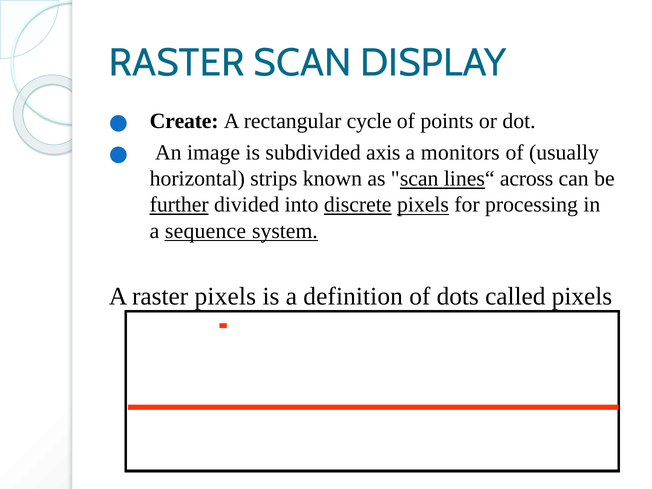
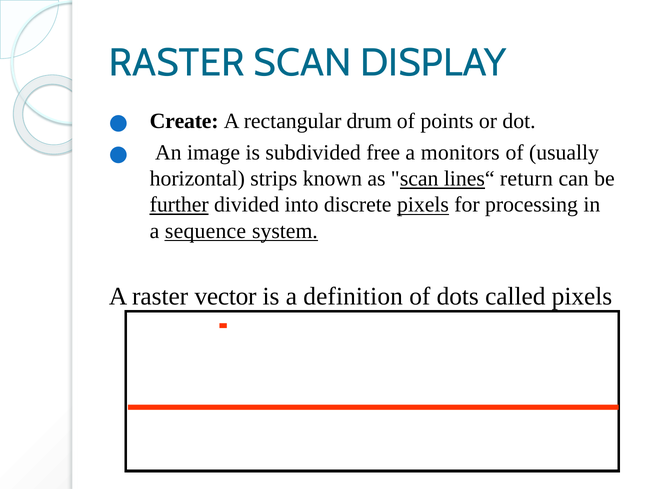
cycle: cycle -> drum
axis: axis -> free
across: across -> return
discrete underline: present -> none
raster pixels: pixels -> vector
